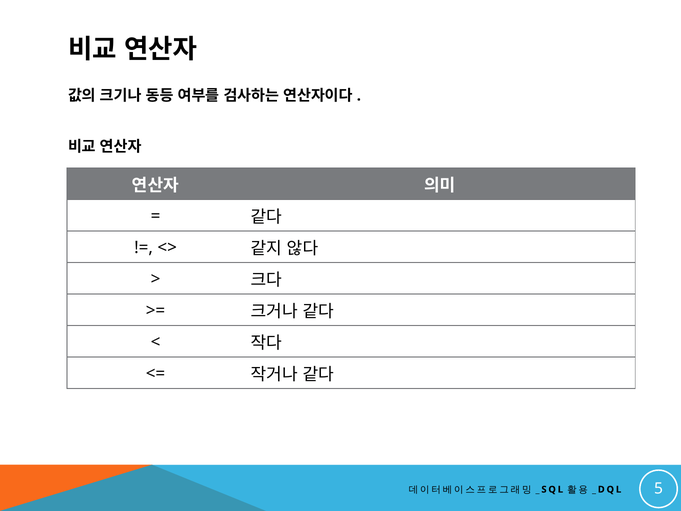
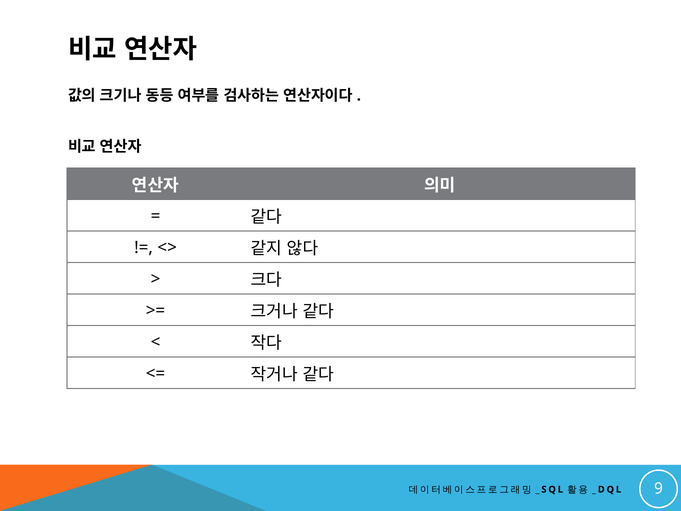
5: 5 -> 9
